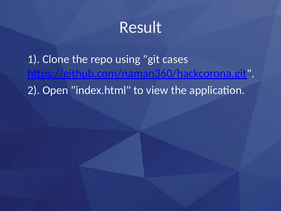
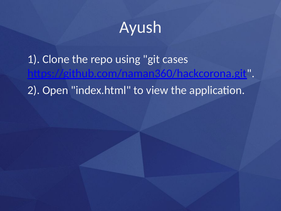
Result: Result -> Ayush
